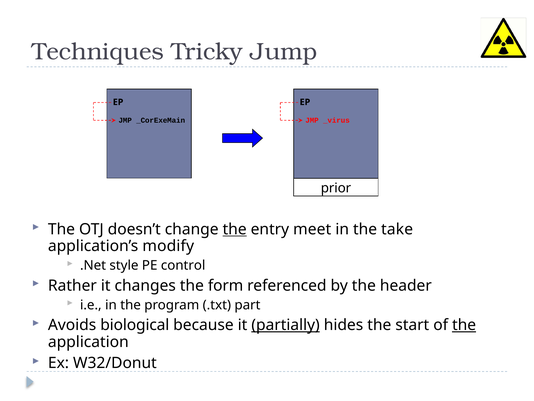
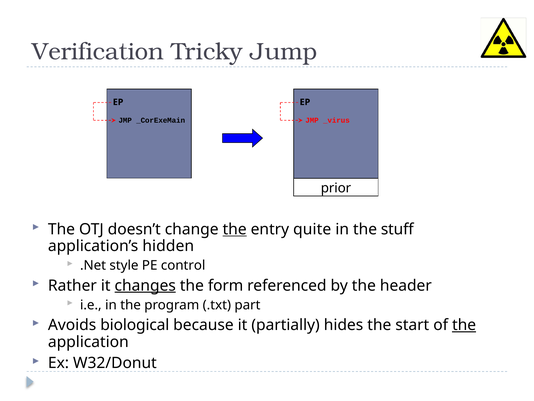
Techniques: Techniques -> Verification
meet: meet -> quite
take: take -> stuff
modify: modify -> hidden
changes underline: none -> present
partially underline: present -> none
